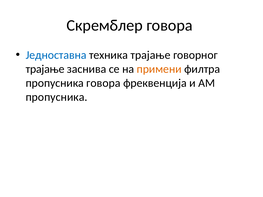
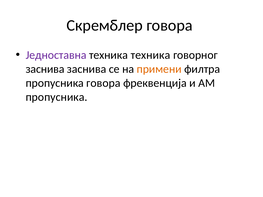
Jедноставна colour: blue -> purple
техника траjање: траjање -> техника
траjање at (45, 69): траjање -> заснива
